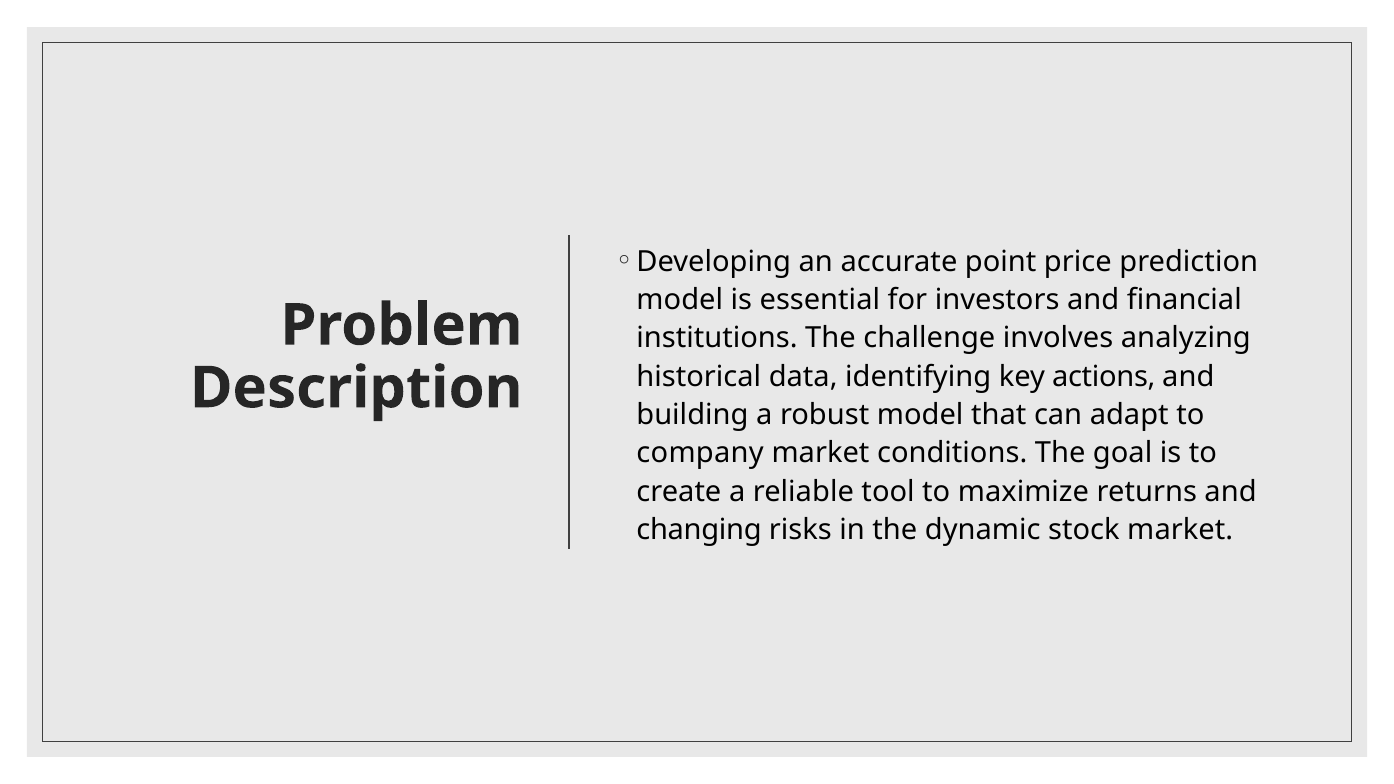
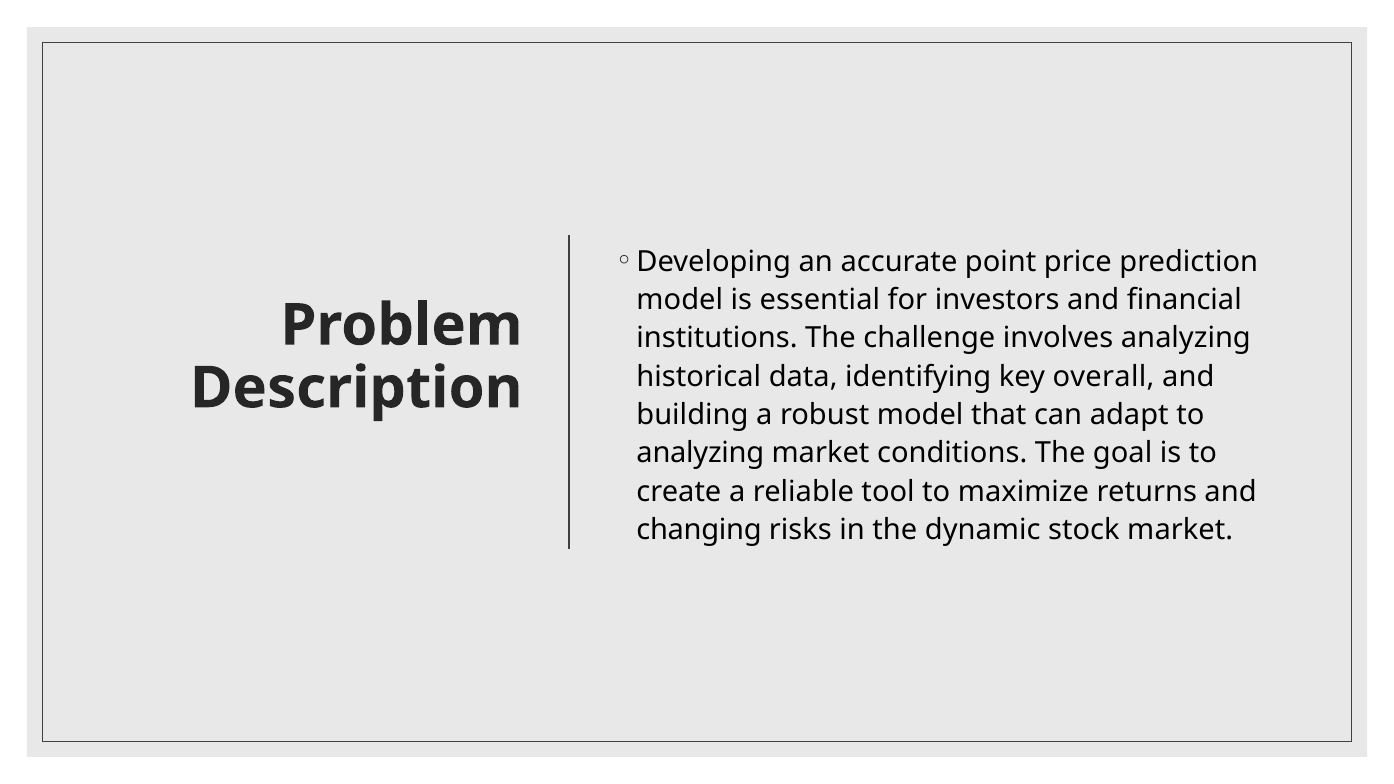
actions: actions -> overall
company at (700, 453): company -> analyzing
